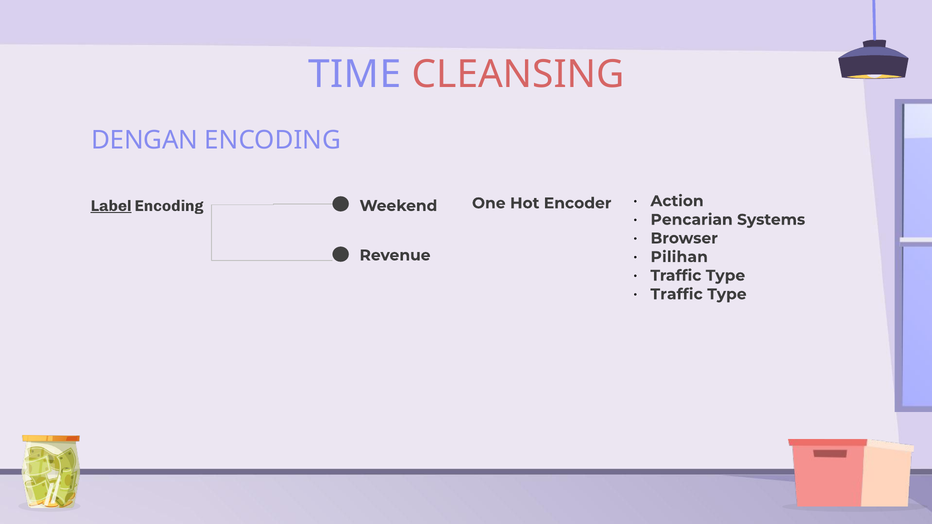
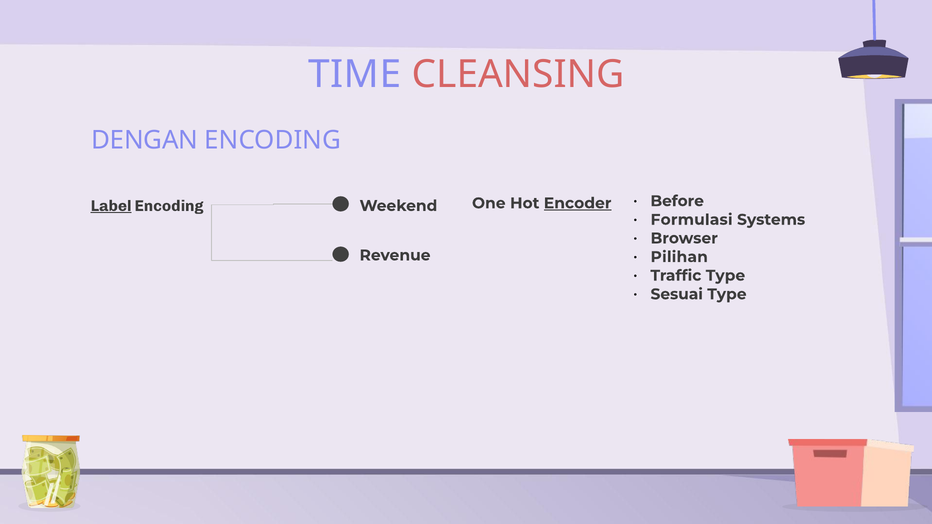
Encoder underline: none -> present
Action: Action -> Before
Pencarian: Pencarian -> Formulasi
Traffic at (677, 294): Traffic -> Sesuai
